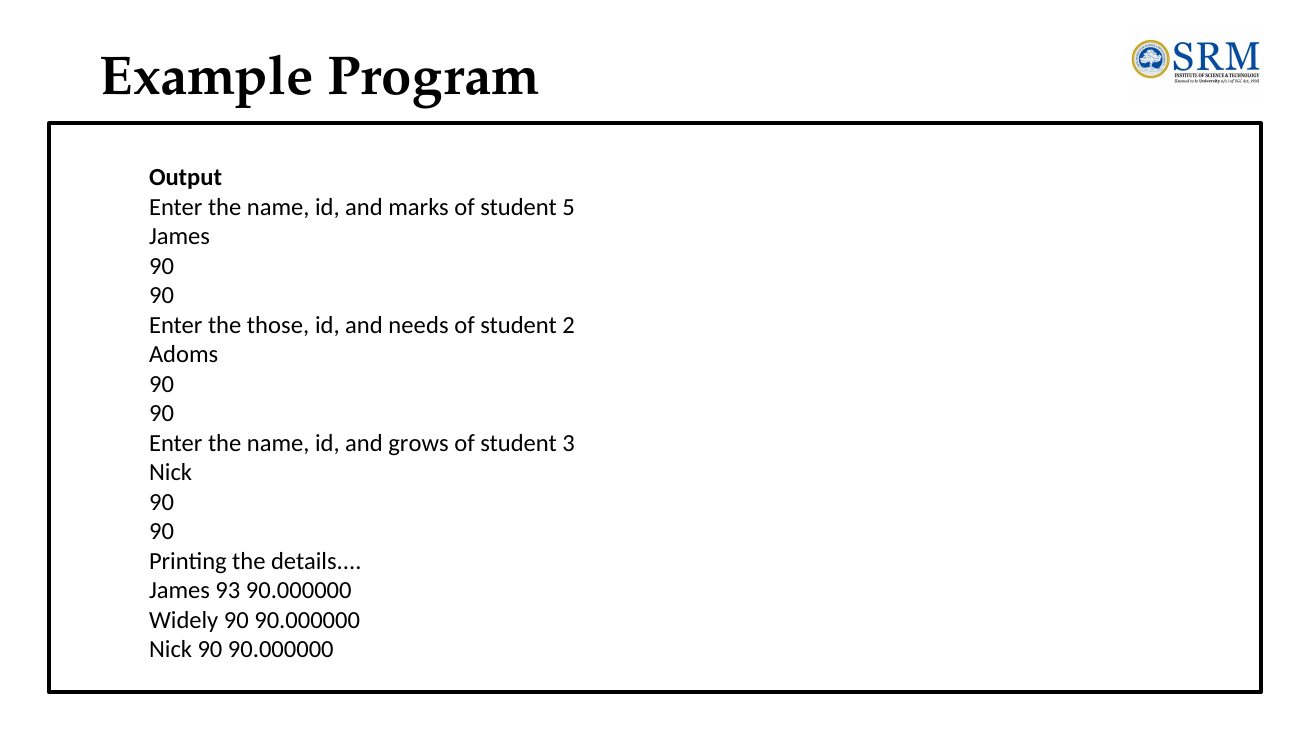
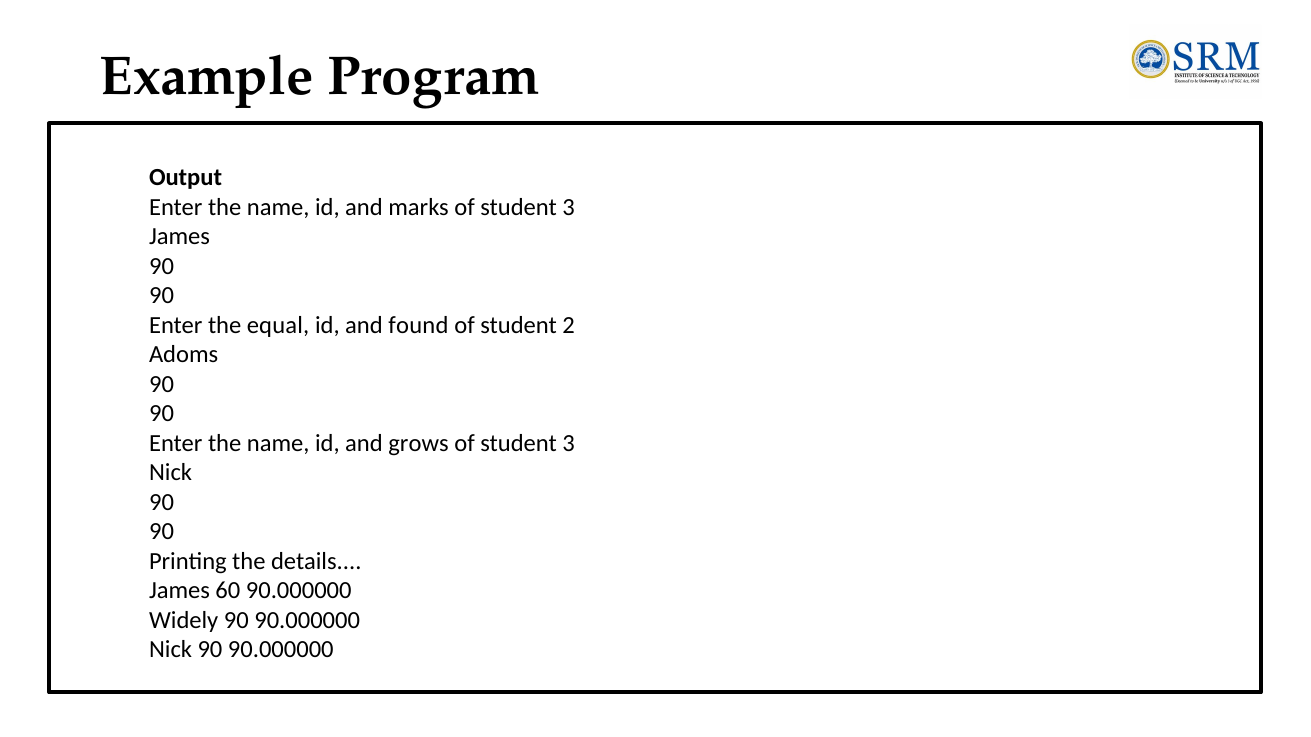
marks of student 5: 5 -> 3
those: those -> equal
needs: needs -> found
93: 93 -> 60
